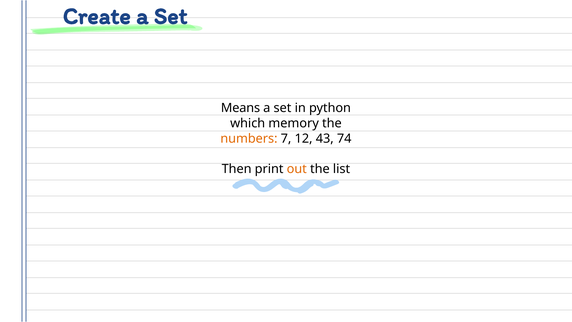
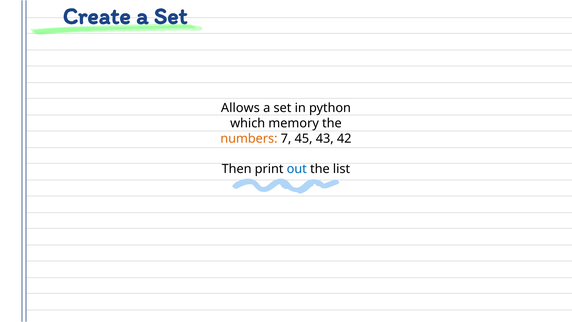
Means: Means -> Allows
12: 12 -> 45
74: 74 -> 42
out colour: orange -> blue
